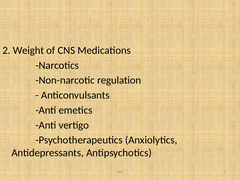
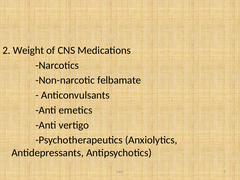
regulation: regulation -> felbamate
